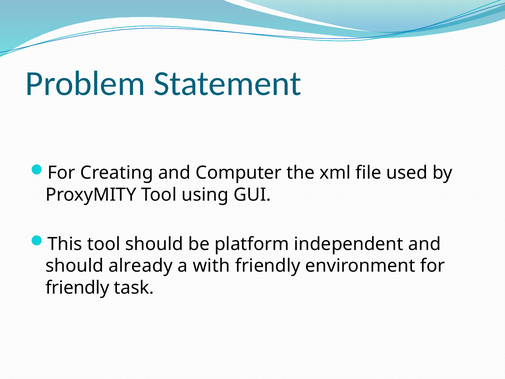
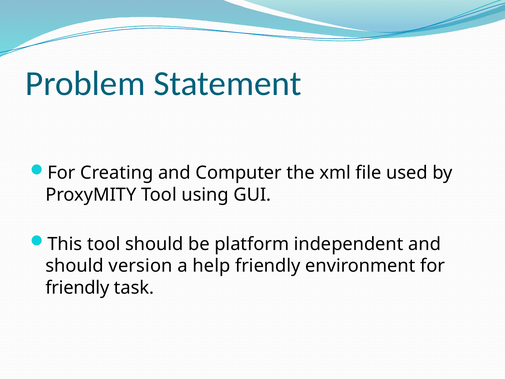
already: already -> version
with: with -> help
